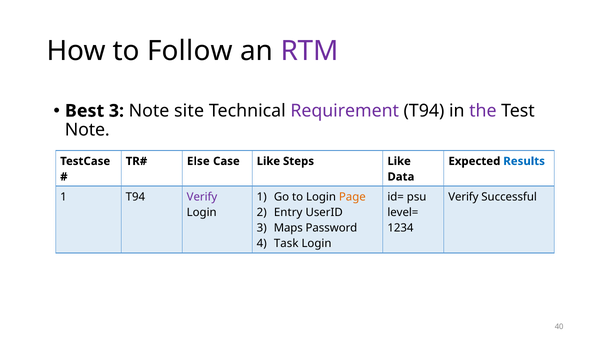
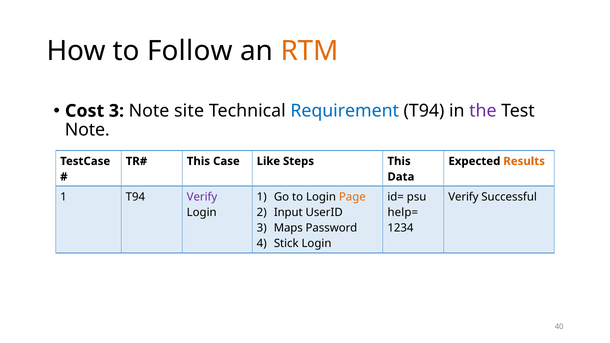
RTM colour: purple -> orange
Best: Best -> Cost
Requirement colour: purple -> blue
Else at (198, 161): Else -> This
Steps Like: Like -> This
Results colour: blue -> orange
Entry: Entry -> Input
level=: level= -> help=
Task: Task -> Stick
